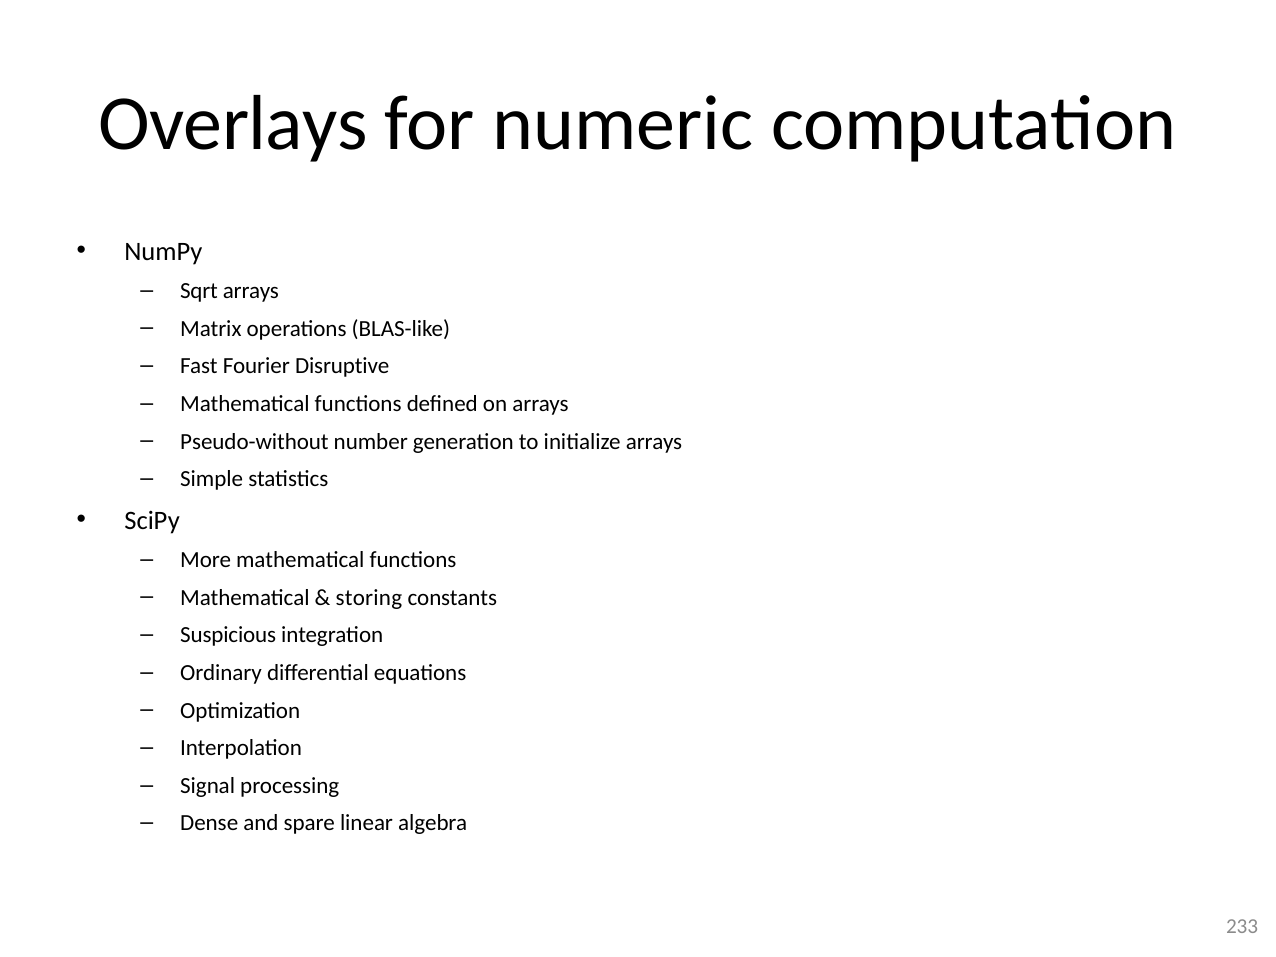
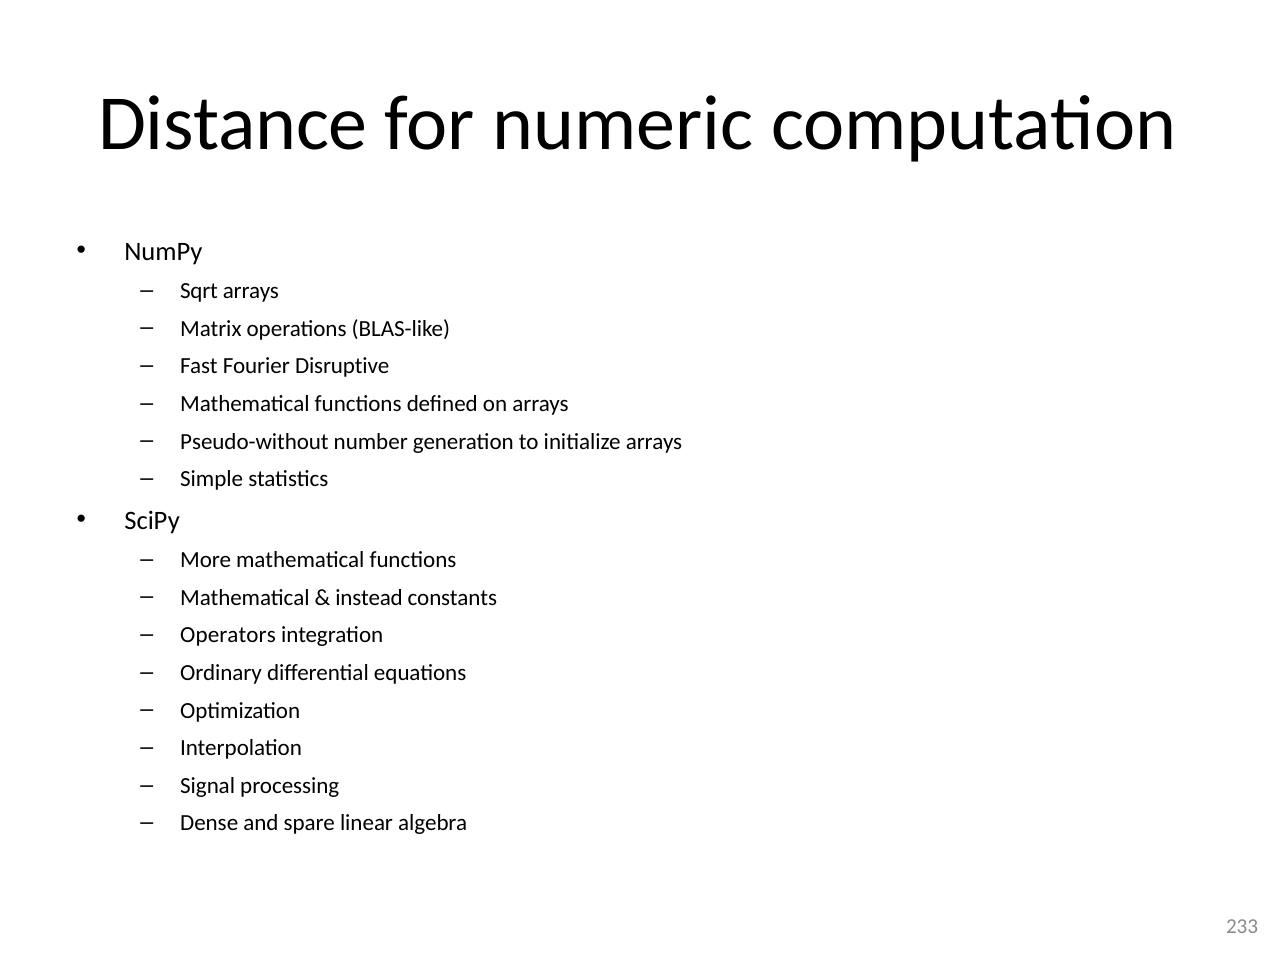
Overlays: Overlays -> Distance
storing: storing -> instead
Suspicious: Suspicious -> Operators
